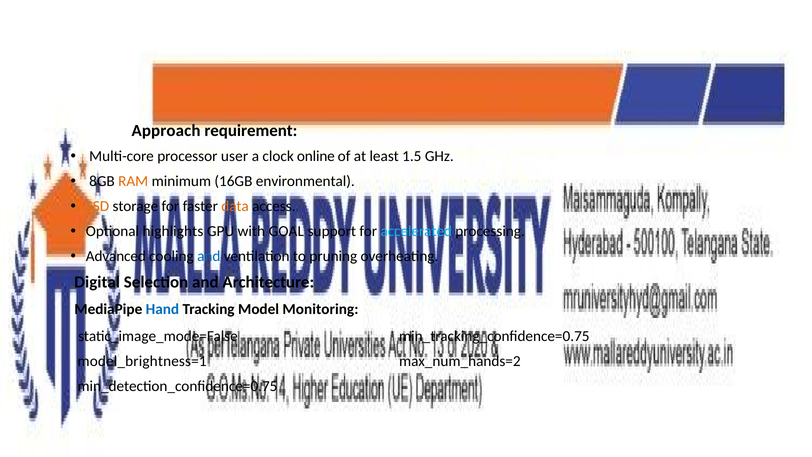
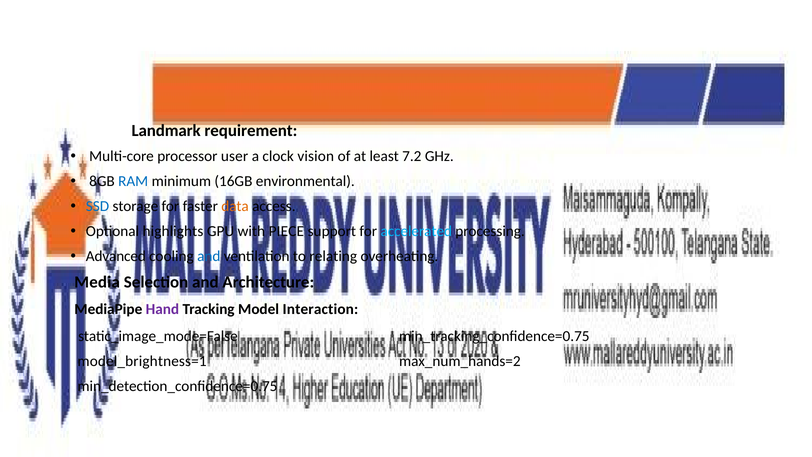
Approach: Approach -> Landmark
online: online -> vision
1.5: 1.5 -> 7.2
RAM colour: orange -> blue
SSD colour: orange -> blue
GOAL: GOAL -> PIECE
pruning: pruning -> relating
Digital: Digital -> Media
Hand colour: blue -> purple
Monitoring: Monitoring -> Interaction
